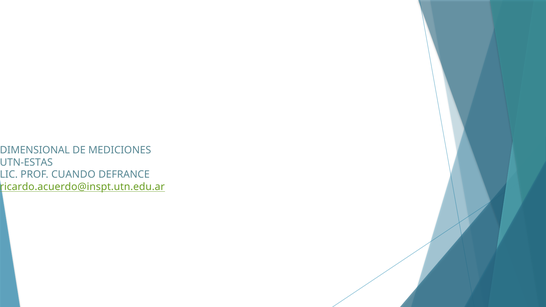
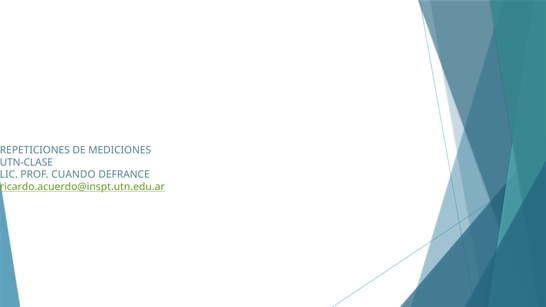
DIMENSIONAL: DIMENSIONAL -> REPETICIONES
UTN-ESTAS: UTN-ESTAS -> UTN-CLASE
